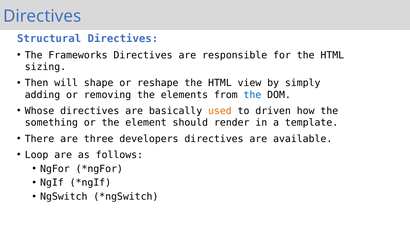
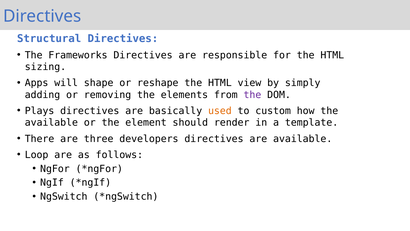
Then: Then -> Apps
the at (252, 95) colour: blue -> purple
Whose: Whose -> Plays
driven: driven -> custom
something at (51, 122): something -> available
